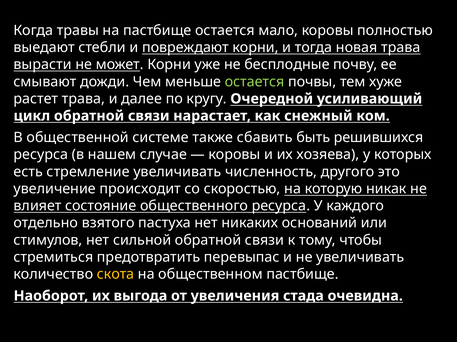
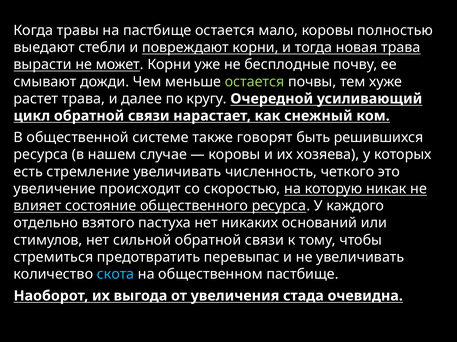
сбавить: сбавить -> говорят
другого: другого -> четкого
скота colour: yellow -> light blue
